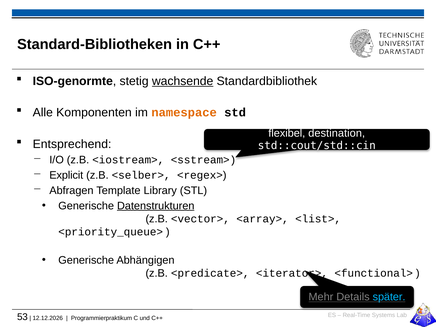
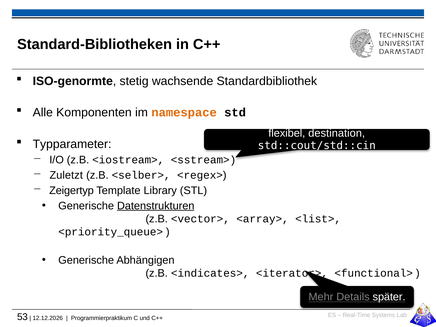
wachsende underline: present -> none
Entsprechend: Entsprechend -> Typparameter
Explicit: Explicit -> Zuletzt
Abfragen: Abfragen -> Zeigertyp
<predicate>: <predicate> -> <indicates>
später colour: light blue -> white
